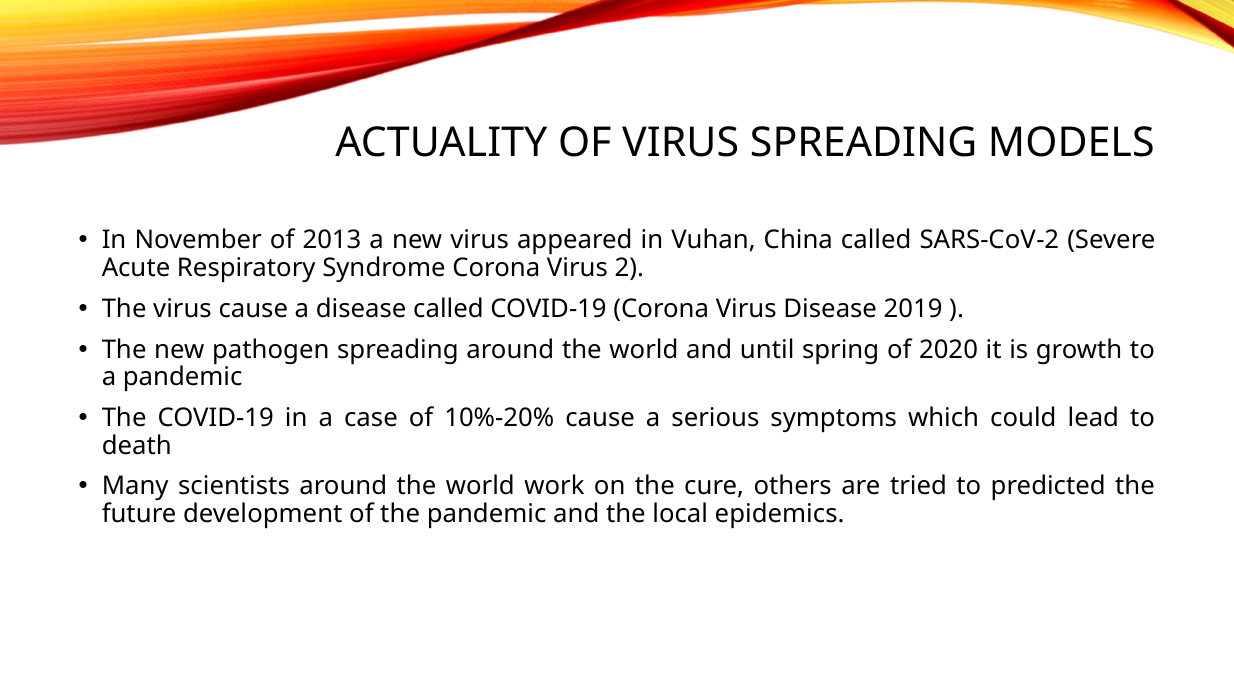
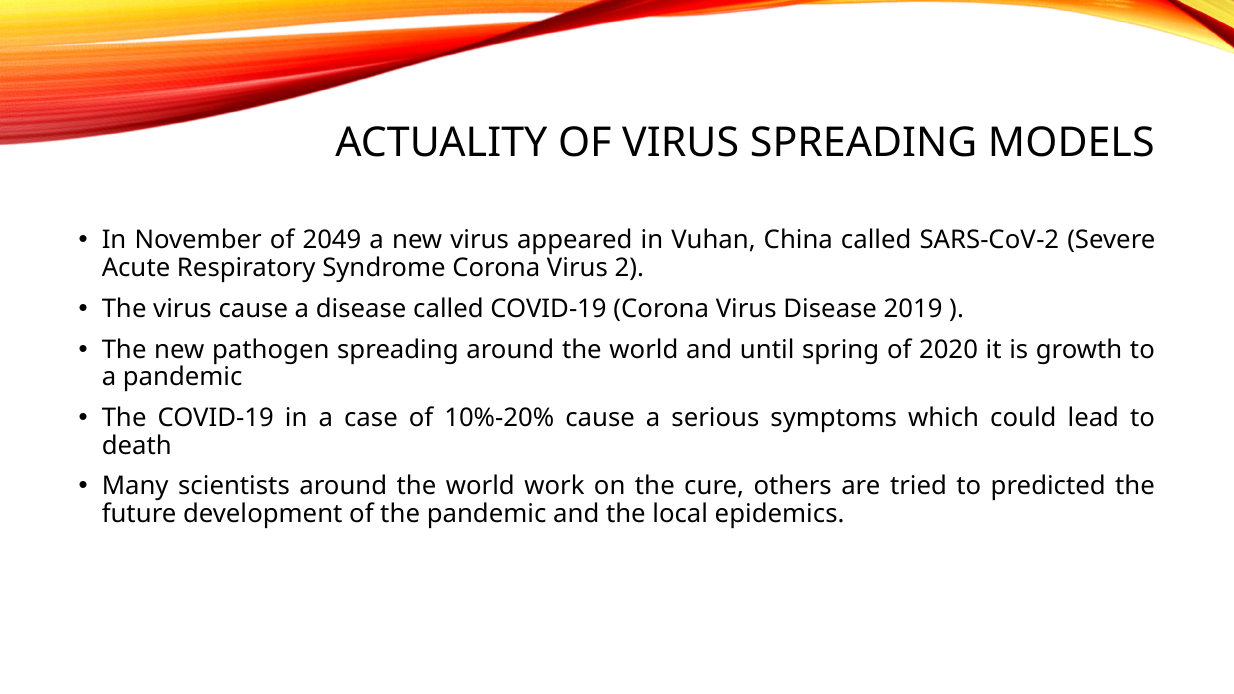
2013: 2013 -> 2049
